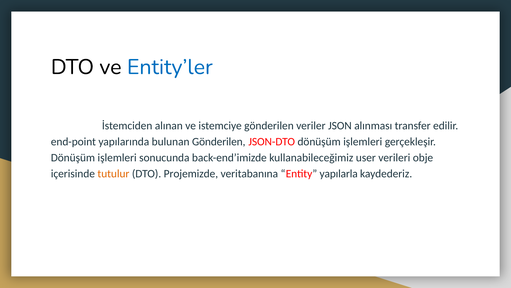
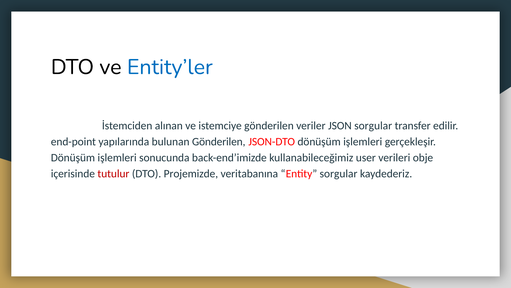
JSON alınması: alınması -> sorgular
tutulur colour: orange -> red
Entity yapılarla: yapılarla -> sorgular
